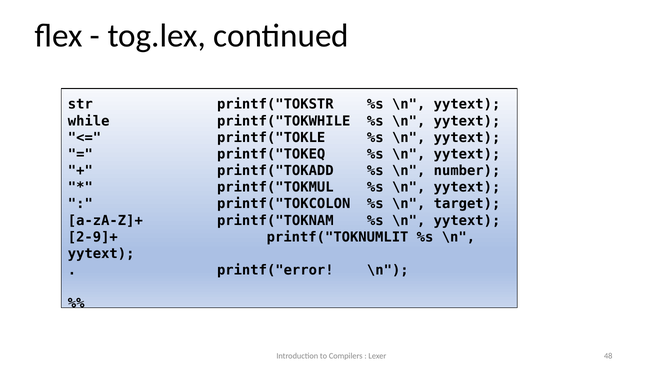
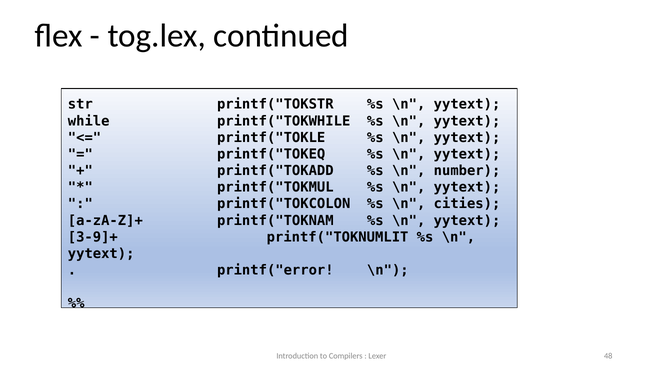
target: target -> cities
2-9]+: 2-9]+ -> 3-9]+
